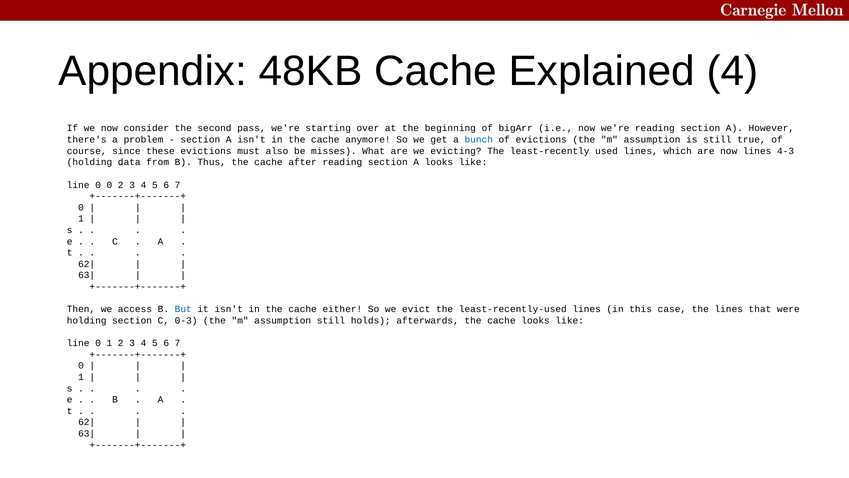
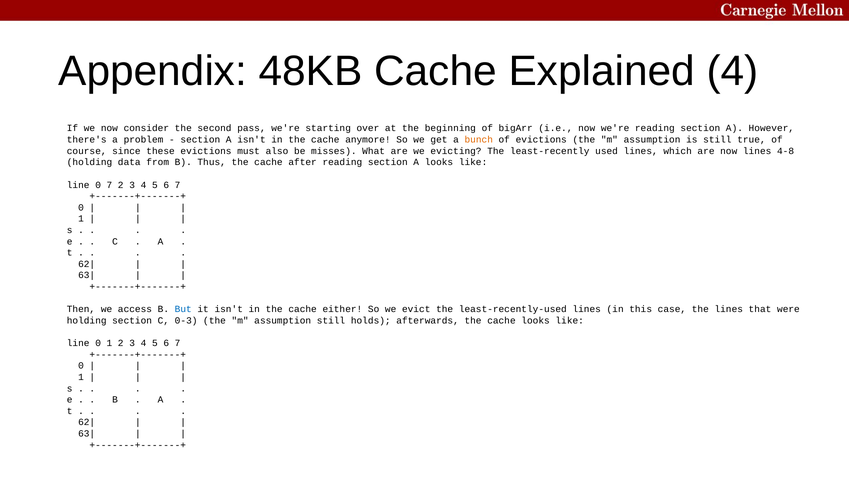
bunch colour: blue -> orange
4-3: 4-3 -> 4-8
0 0: 0 -> 7
